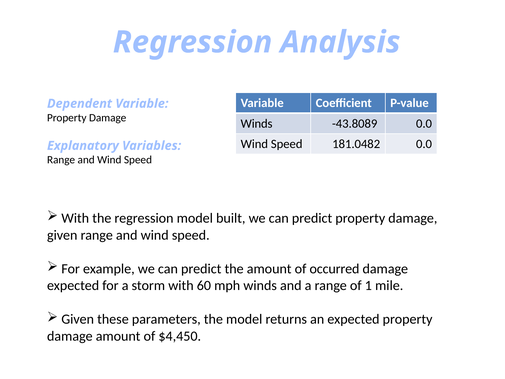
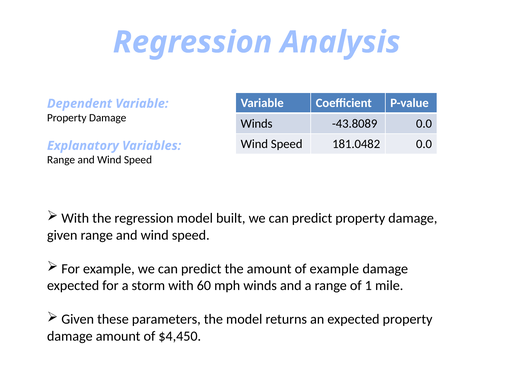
of occurred: occurred -> example
